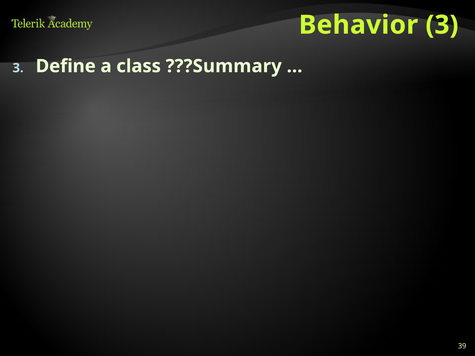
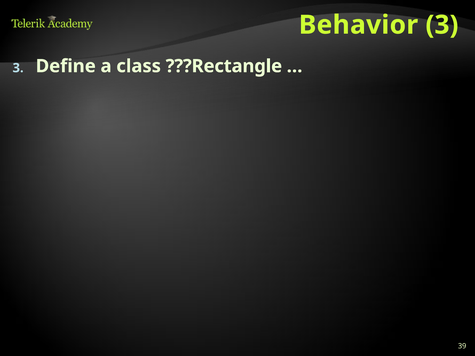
???Summary: ???Summary -> ???Rectangle
